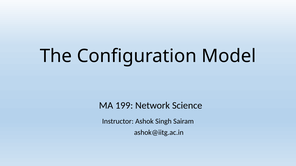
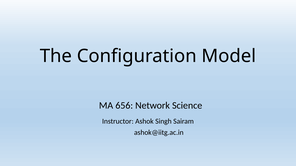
199: 199 -> 656
